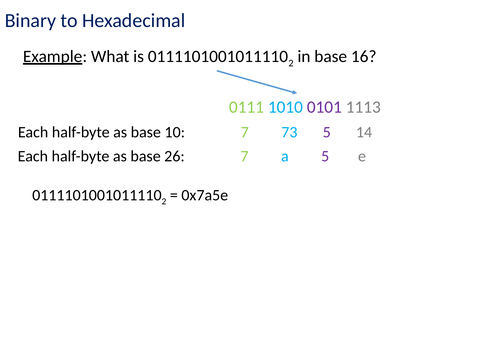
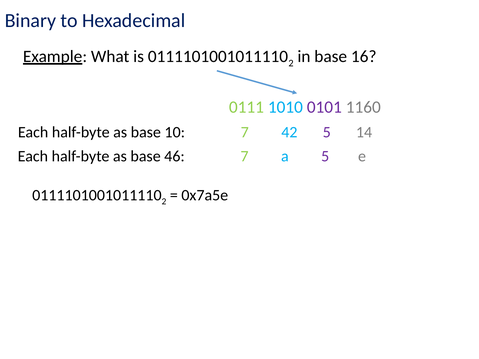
1113: 1113 -> 1160
73: 73 -> 42
26: 26 -> 46
